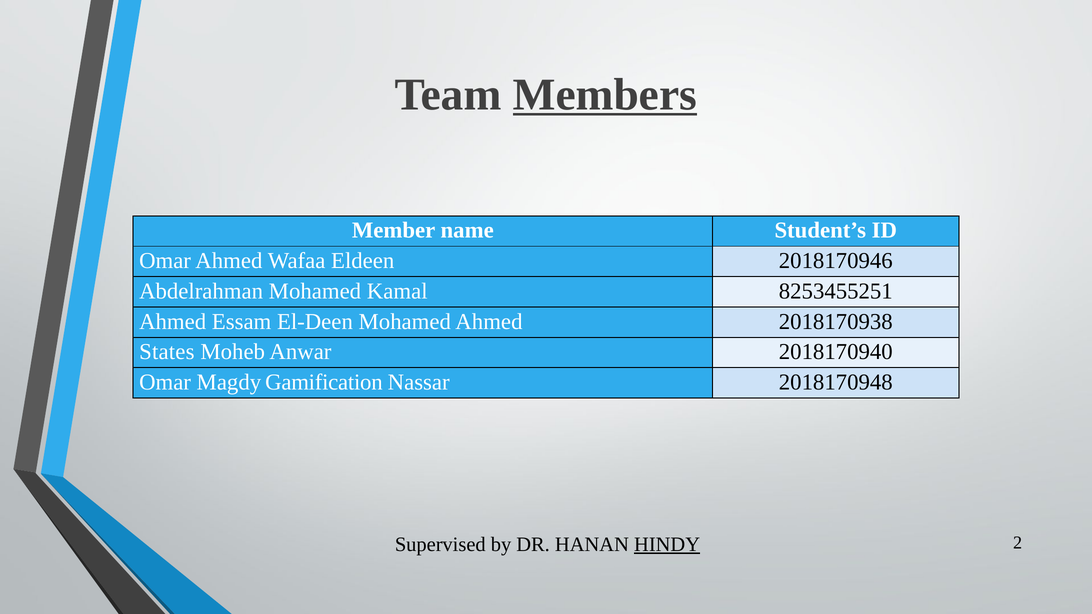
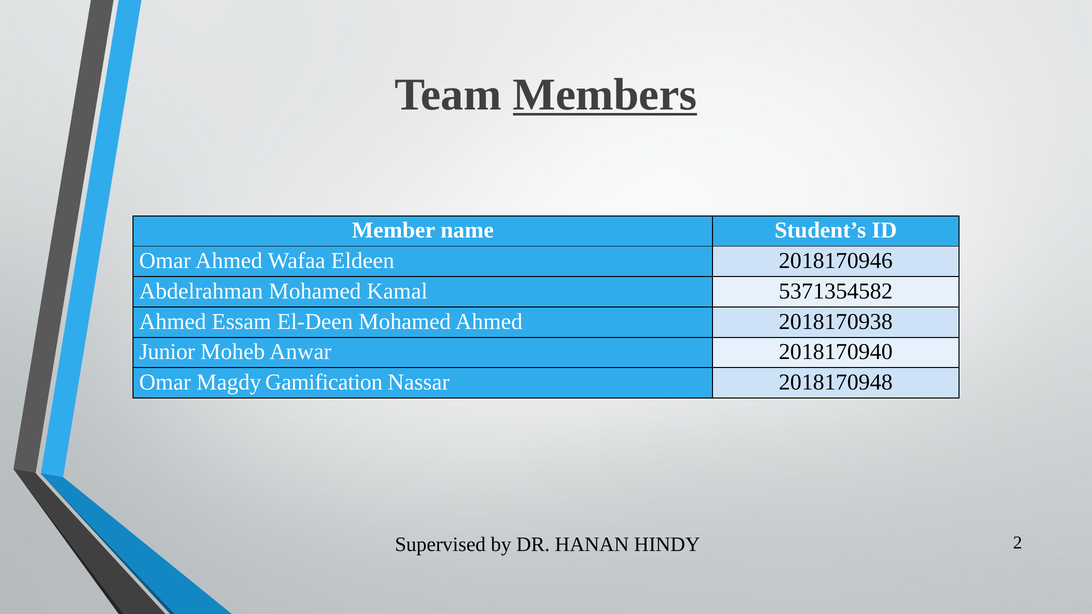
8253455251: 8253455251 -> 5371354582
States: States -> Junior
HINDY underline: present -> none
